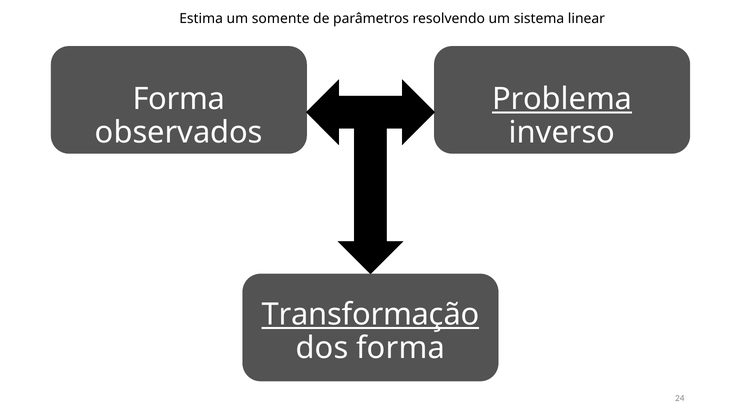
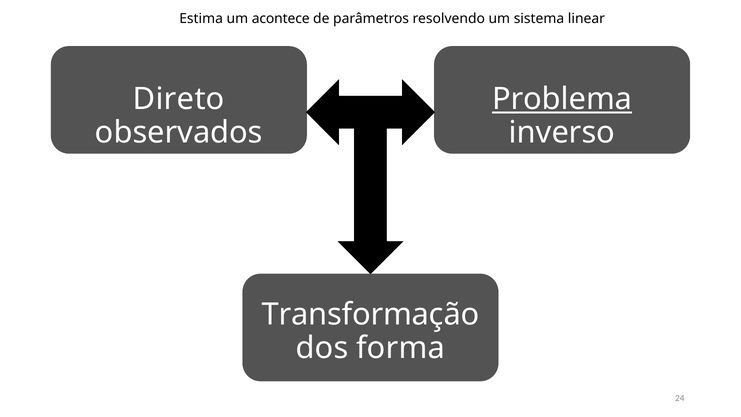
somente: somente -> acontece
Forma at (179, 99): Forma -> Direto
Transformação underline: present -> none
